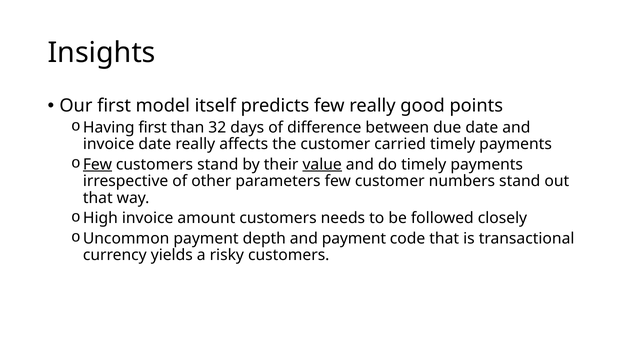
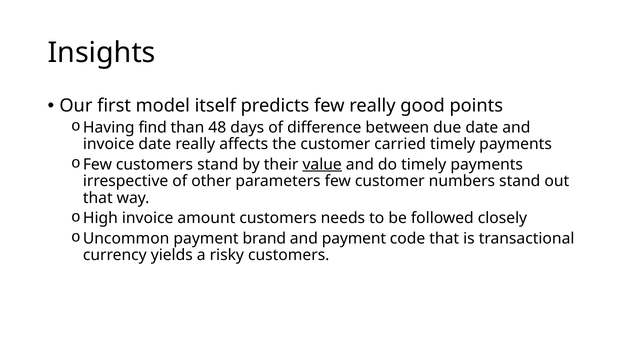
Having first: first -> find
32: 32 -> 48
Few at (97, 164) underline: present -> none
depth: depth -> brand
